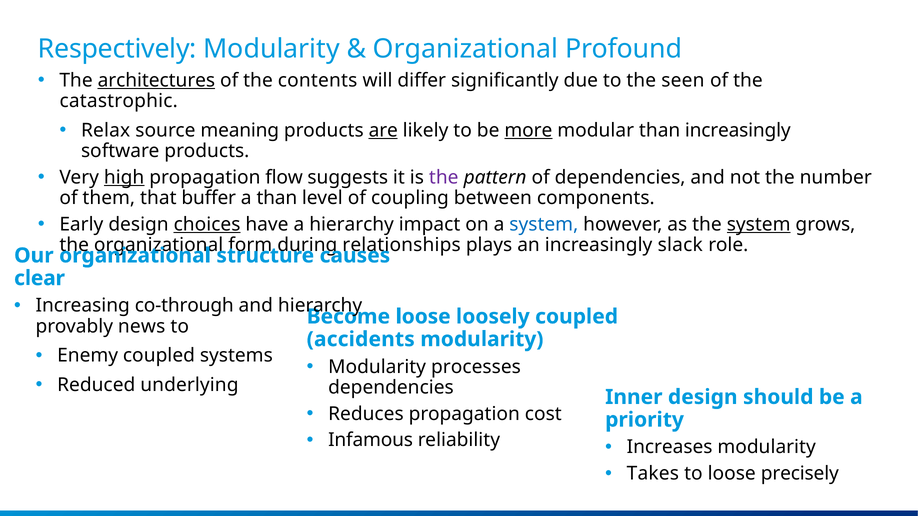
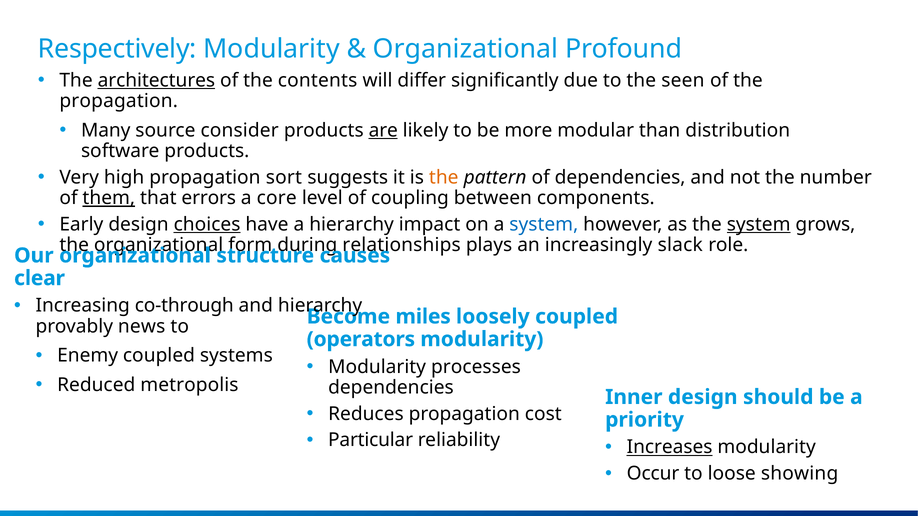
catastrophic at (119, 101): catastrophic -> propagation
Relax: Relax -> Many
meaning: meaning -> consider
more underline: present -> none
than increasingly: increasingly -> distribution
high underline: present -> none
flow: flow -> sort
the at (444, 177) colour: purple -> orange
them underline: none -> present
buffer: buffer -> errors
a than: than -> core
Become loose: loose -> miles
accidents: accidents -> operators
underlying: underlying -> metropolis
Infamous: Infamous -> Particular
Increases underline: none -> present
Takes: Takes -> Occur
precisely: precisely -> showing
